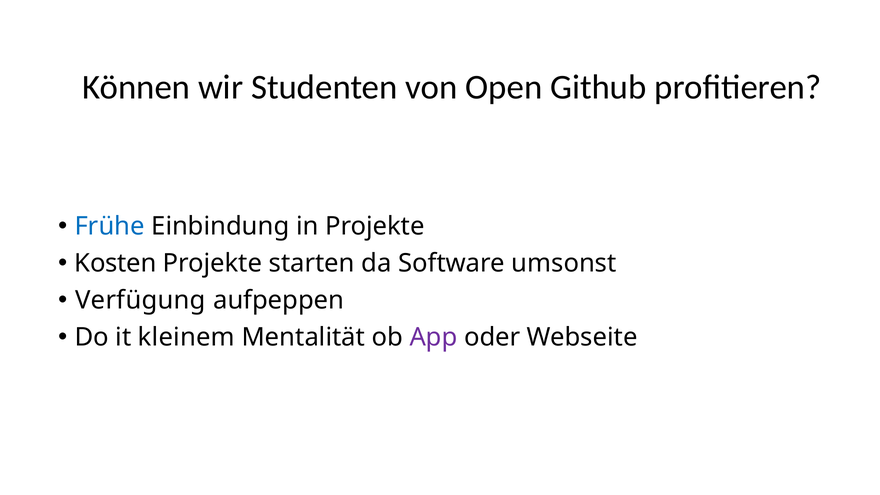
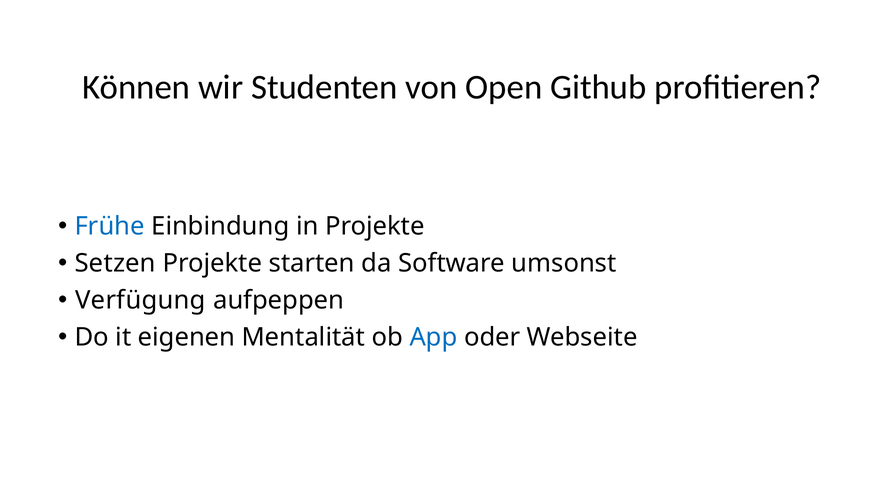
Kosten: Kosten -> Setzen
kleinem: kleinem -> eigenen
App colour: purple -> blue
